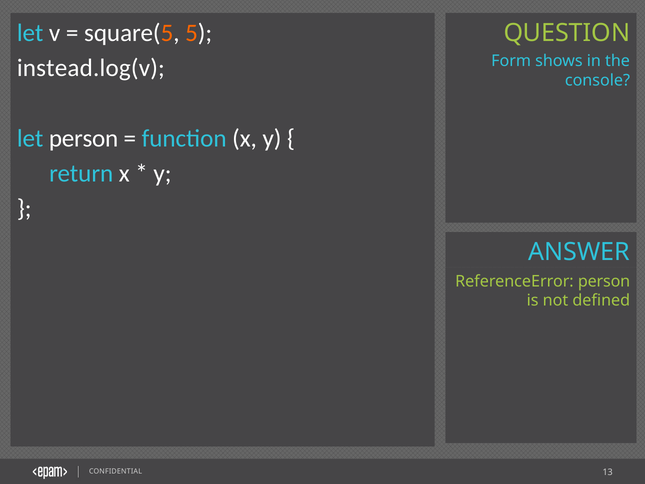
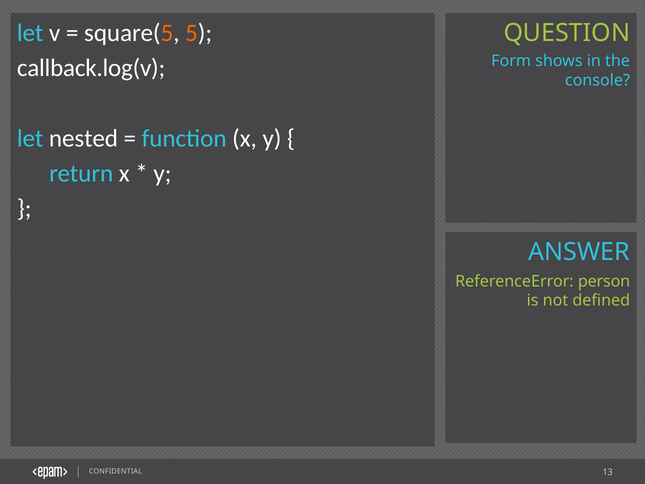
instead.log(v: instead.log(v -> callback.log(v
let person: person -> nested
